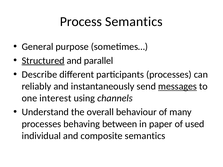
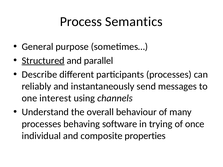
messages underline: present -> none
between: between -> software
paper: paper -> trying
used: used -> once
composite semantics: semantics -> properties
